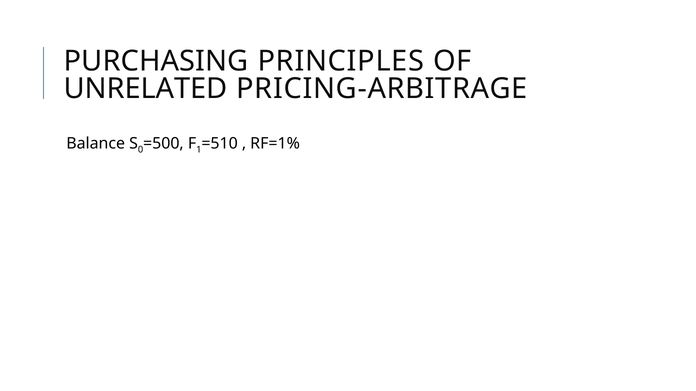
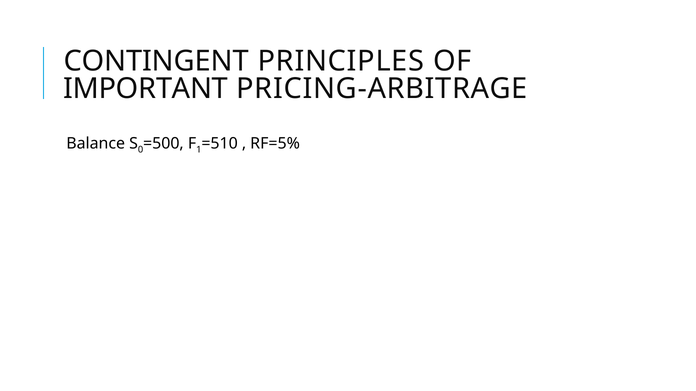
PURCHASING: PURCHASING -> CONTINGENT
UNRELATED: UNRELATED -> IMPORTANT
RF=1%: RF=1% -> RF=5%
